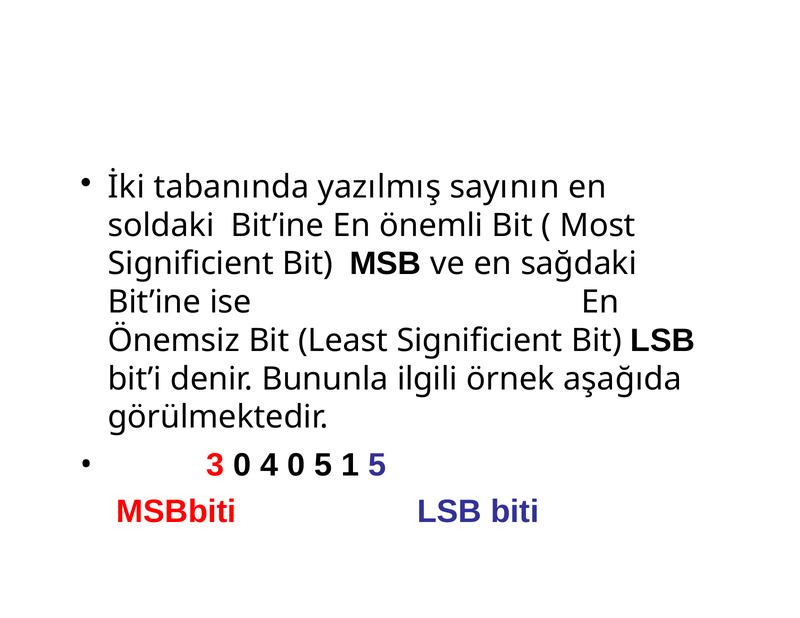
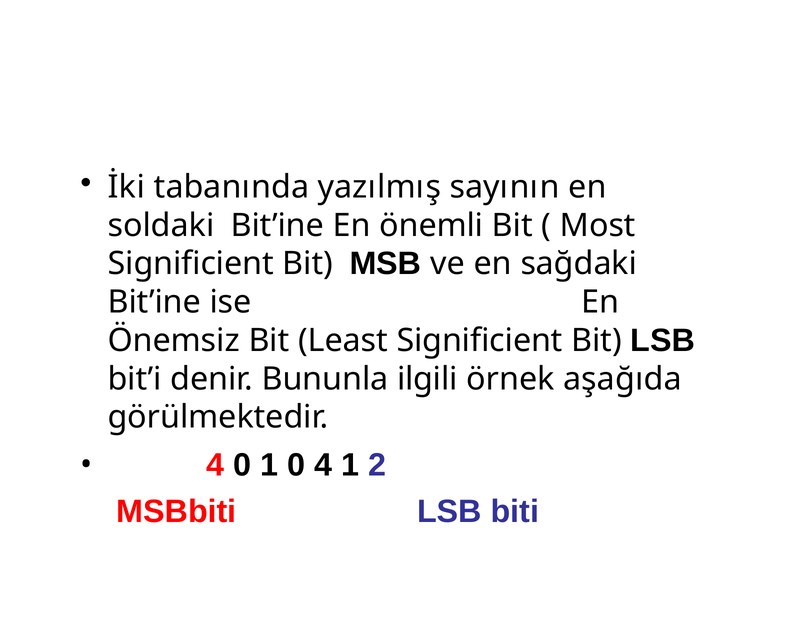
3 at (215, 465): 3 -> 4
0 4: 4 -> 1
0 5: 5 -> 4
1 5: 5 -> 2
